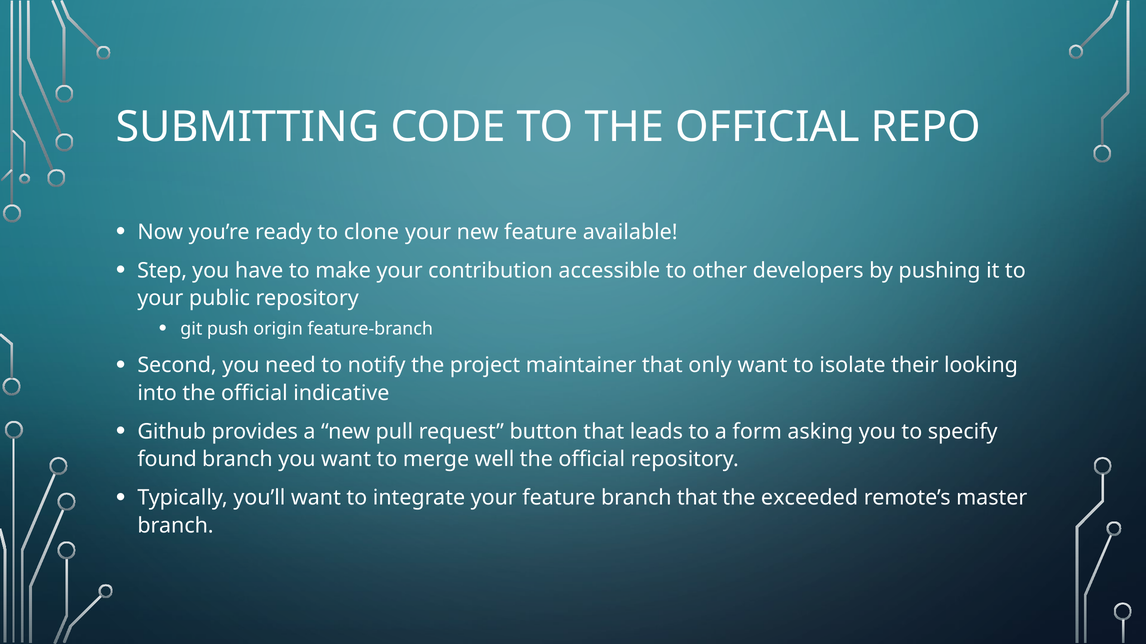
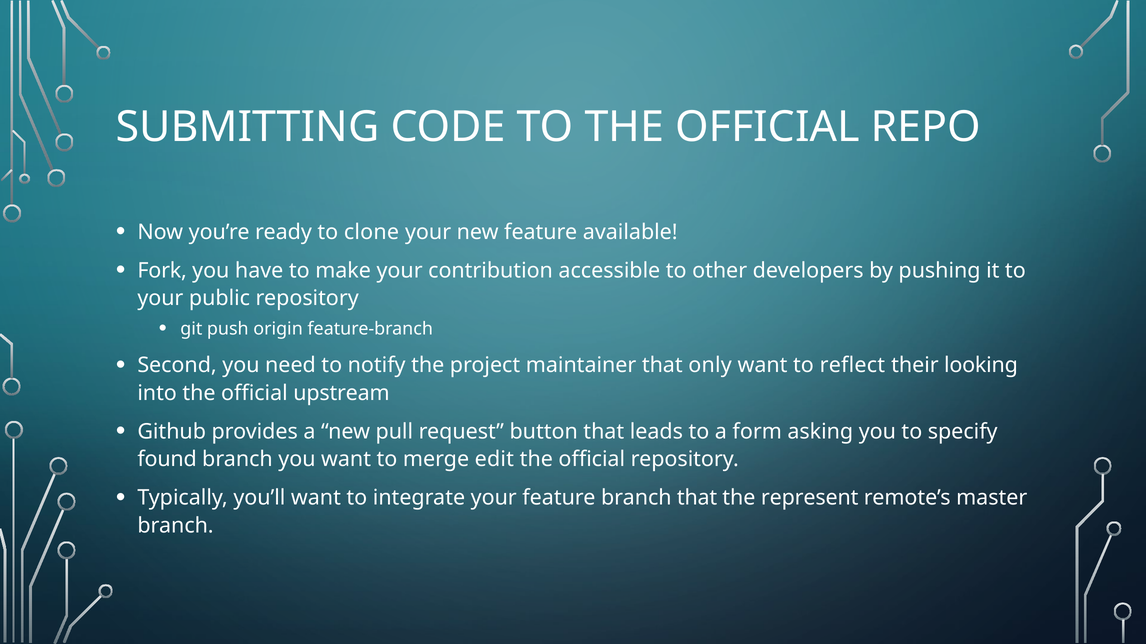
Step: Step -> Fork
isolate: isolate -> reflect
indicative: indicative -> upstream
well: well -> edit
exceeded: exceeded -> represent
